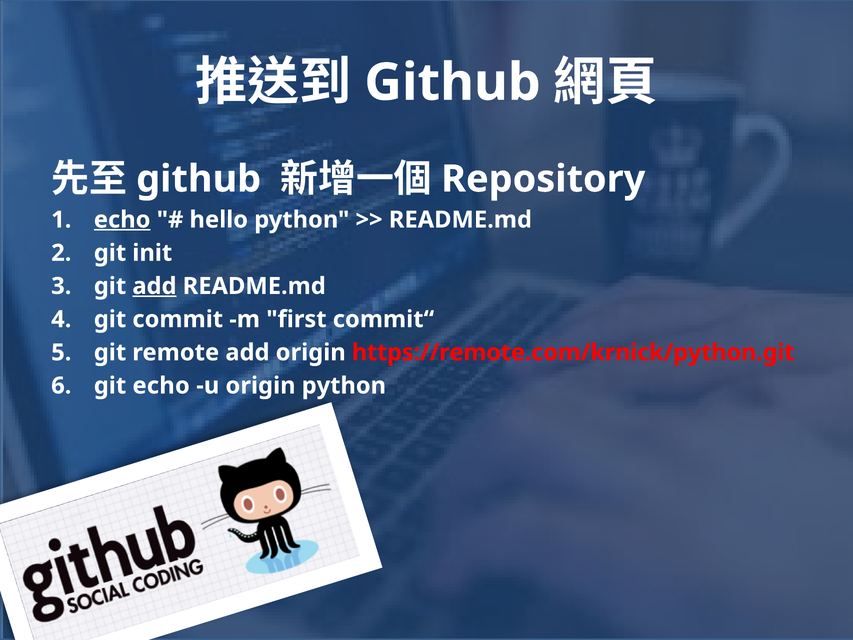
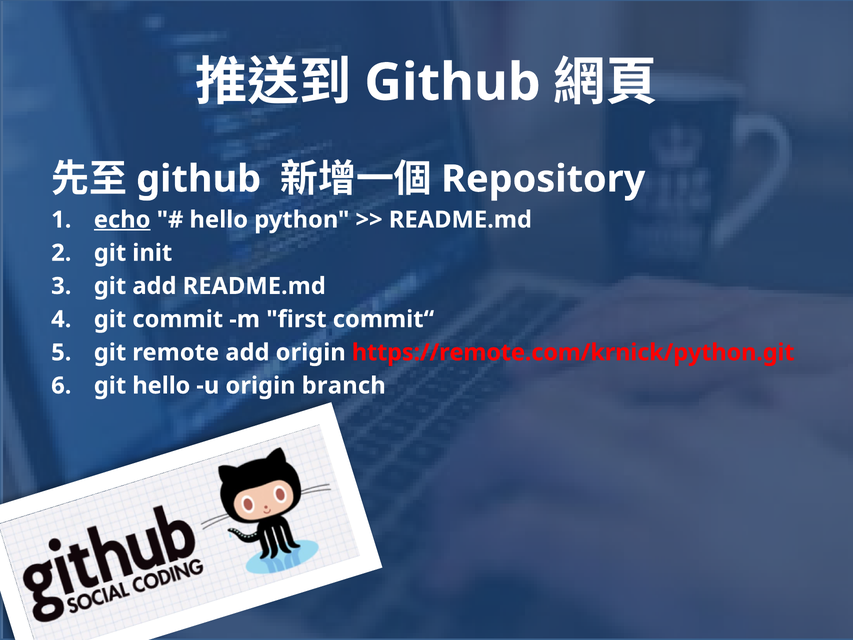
add at (154, 286) underline: present -> none
git echo: echo -> hello
origin python: python -> branch
